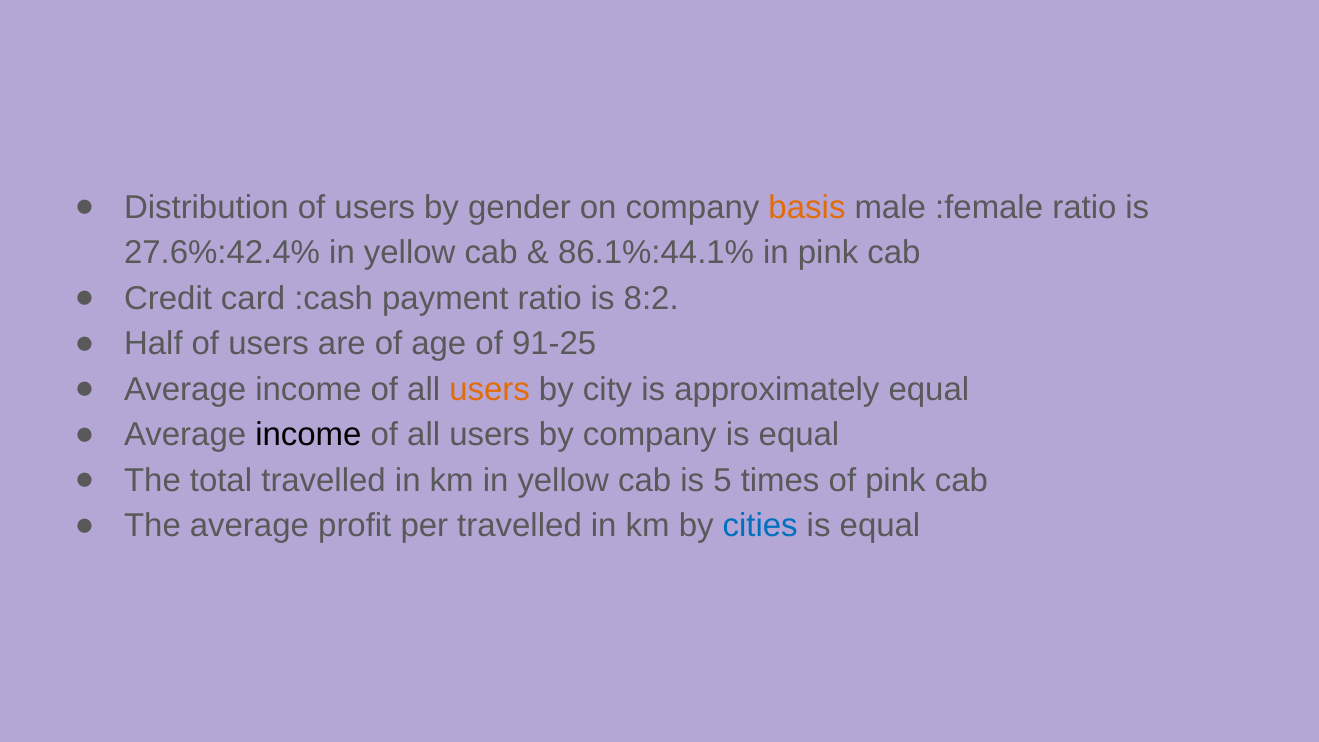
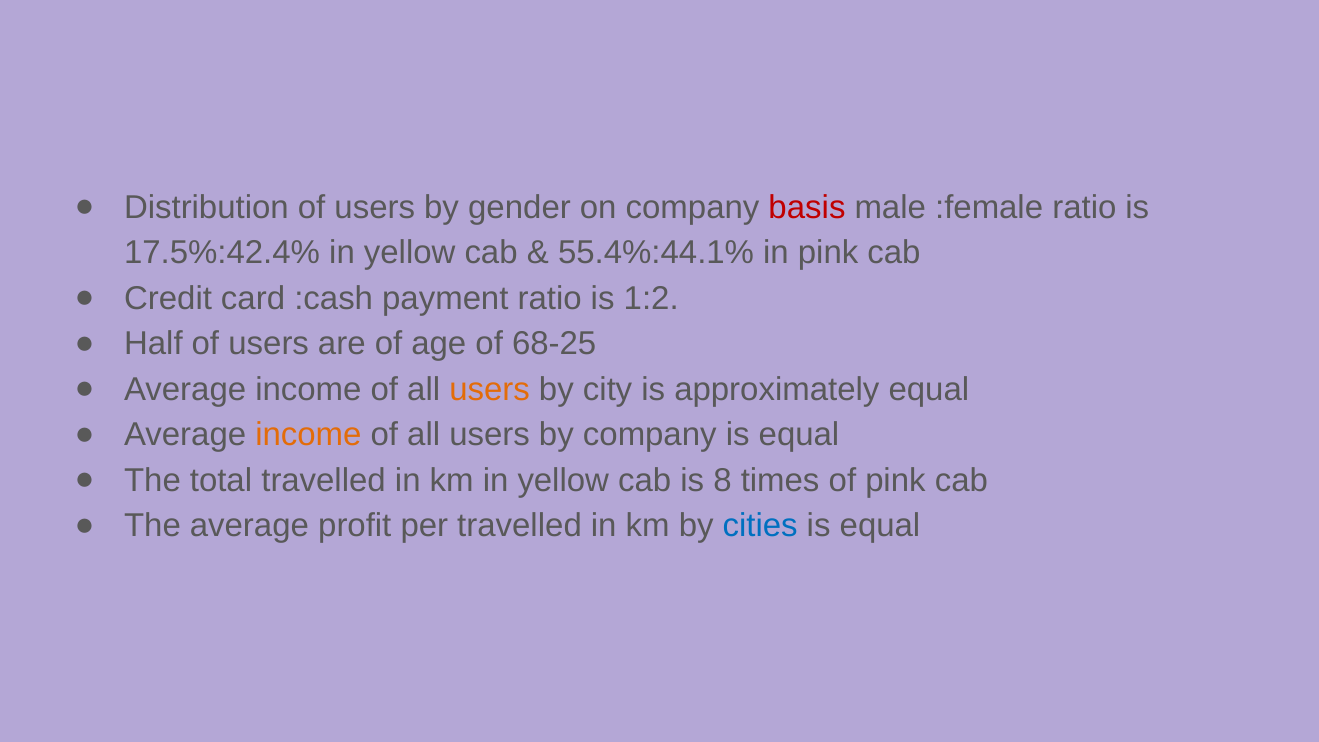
basis colour: orange -> red
27.6%:42.4%: 27.6%:42.4% -> 17.5%:42.4%
86.1%:44.1%: 86.1%:44.1% -> 55.4%:44.1%
8:2: 8:2 -> 1:2
91-25: 91-25 -> 68-25
income at (308, 435) colour: black -> orange
5: 5 -> 8
